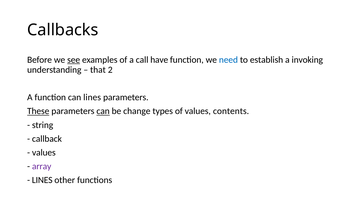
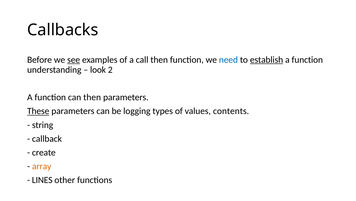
call have: have -> then
establish underline: none -> present
invoking at (307, 60): invoking -> function
that: that -> look
can lines: lines -> then
can at (103, 111) underline: present -> none
change: change -> logging
values at (44, 152): values -> create
array colour: purple -> orange
